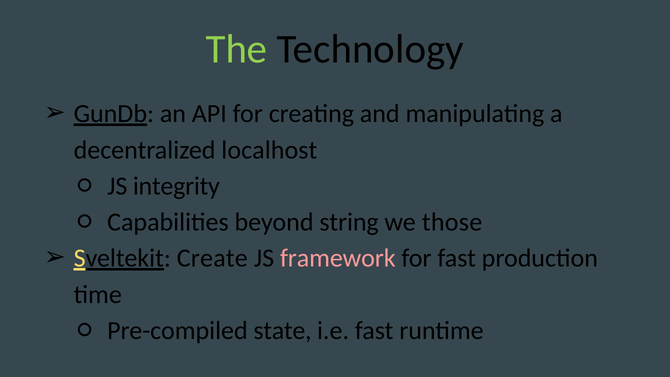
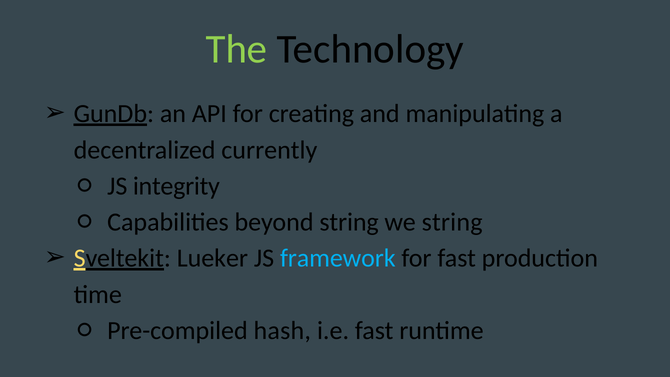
localhost: localhost -> currently
we those: those -> string
Create: Create -> Lueker
framework colour: pink -> light blue
state: state -> hash
